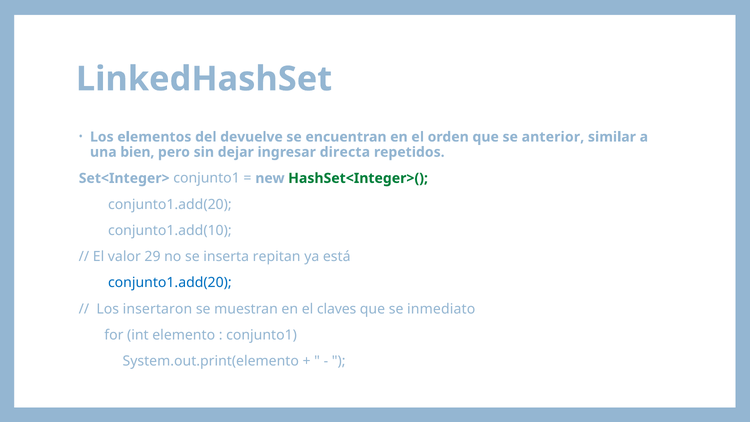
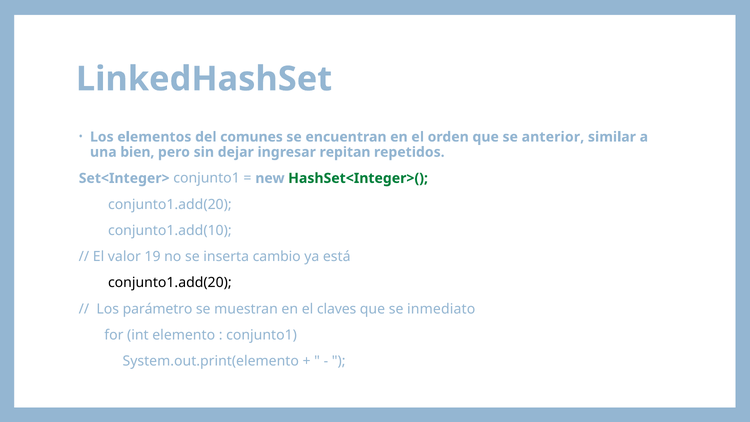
devuelve: devuelve -> comunes
directa: directa -> repitan
29: 29 -> 19
repitan: repitan -> cambio
conjunto1.add(20 at (170, 283) colour: blue -> black
insertaron: insertaron -> parámetro
